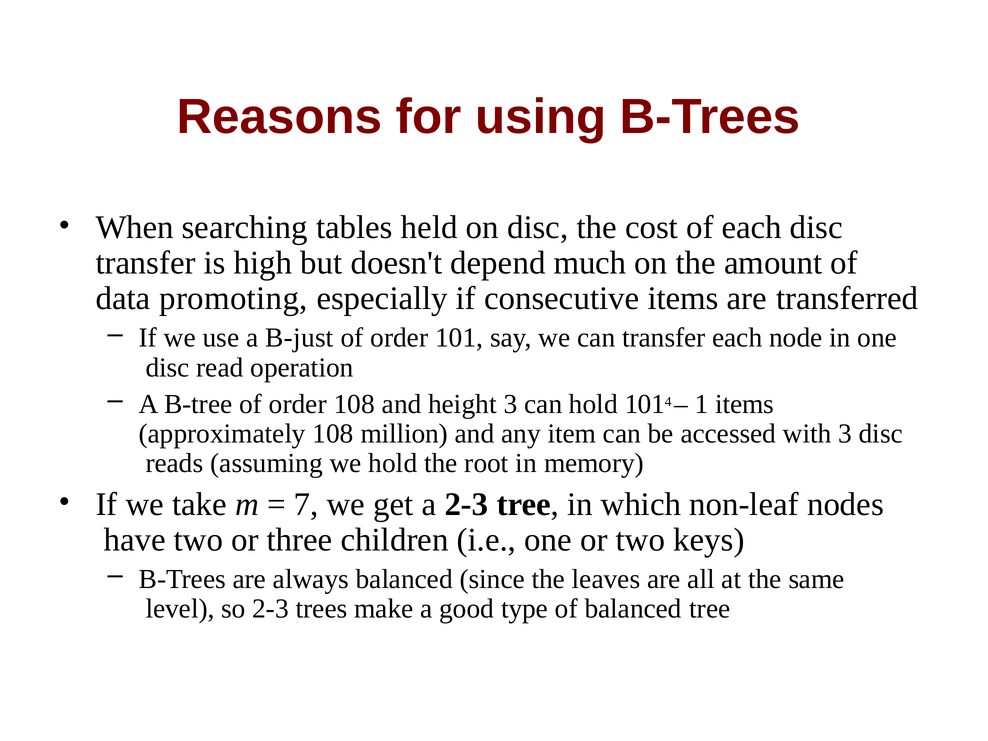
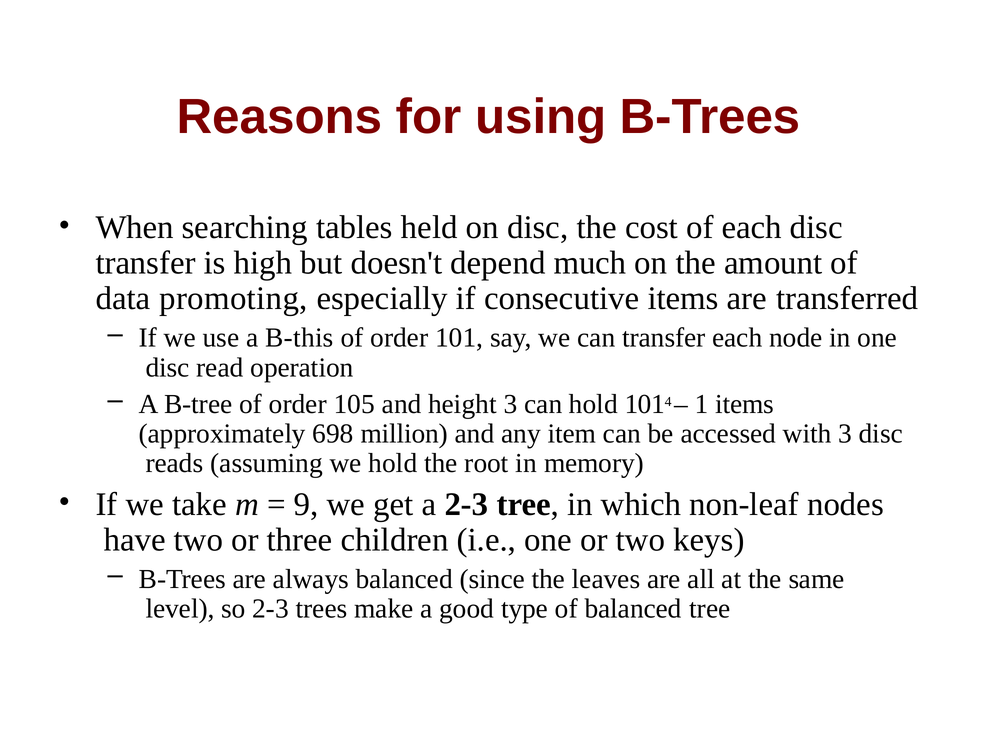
B-just: B-just -> B-this
order 108: 108 -> 105
approximately 108: 108 -> 698
7: 7 -> 9
